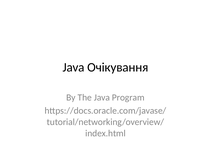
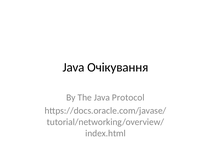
Program: Program -> Protocol
